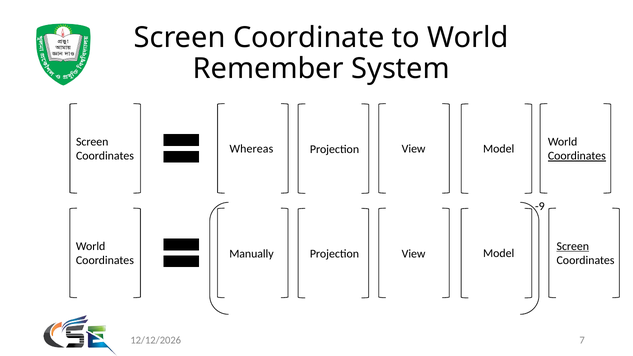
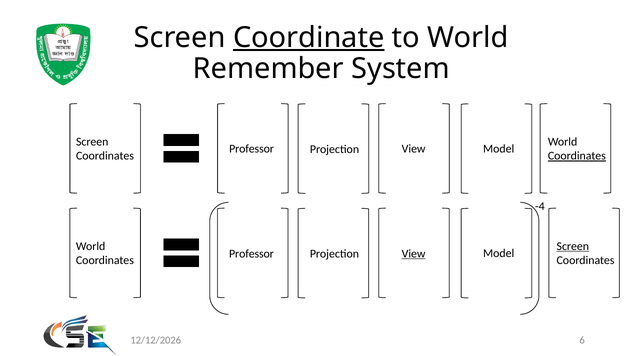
Coordinate underline: none -> present
Whereas at (251, 149): Whereas -> Professor
-9: -9 -> -4
Manually at (251, 254): Manually -> Professor
View at (414, 254) underline: none -> present
7: 7 -> 6
